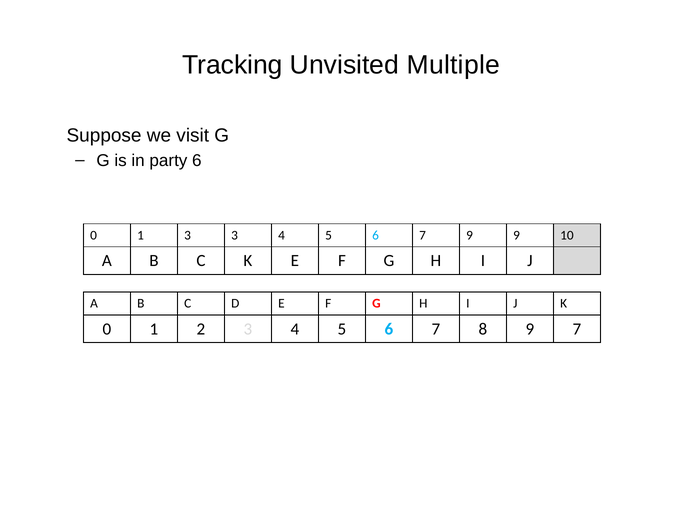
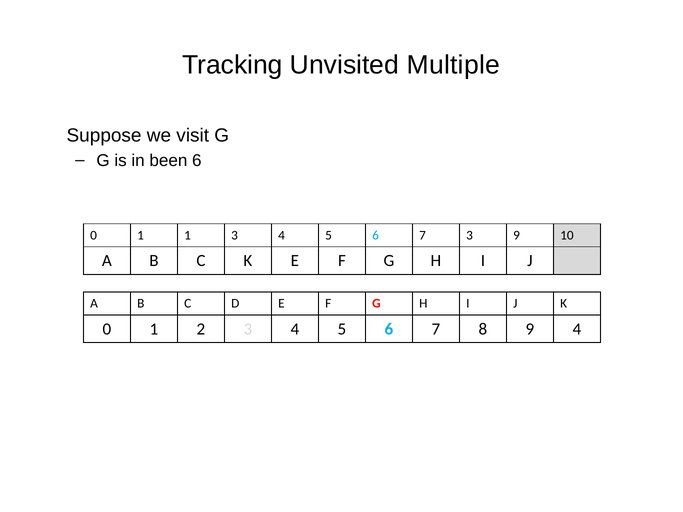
party: party -> been
1 3: 3 -> 1
7 9: 9 -> 3
9 7: 7 -> 4
